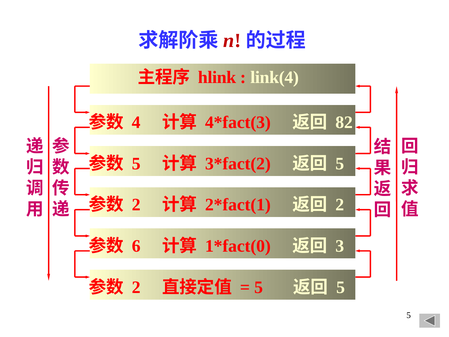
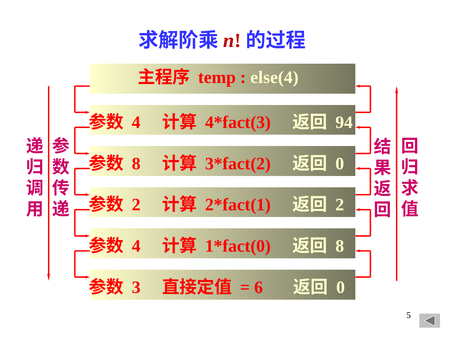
hlink: hlink -> temp
link(4: link(4 -> else(4
82: 82 -> 94
5 at (136, 164): 5 -> 8
5 at (340, 164): 5 -> 0
6 at (136, 246): 6 -> 4
3 at (340, 246): 3 -> 8
2 at (136, 287): 2 -> 3
5 at (259, 287): 5 -> 6
5 at (341, 287): 5 -> 0
